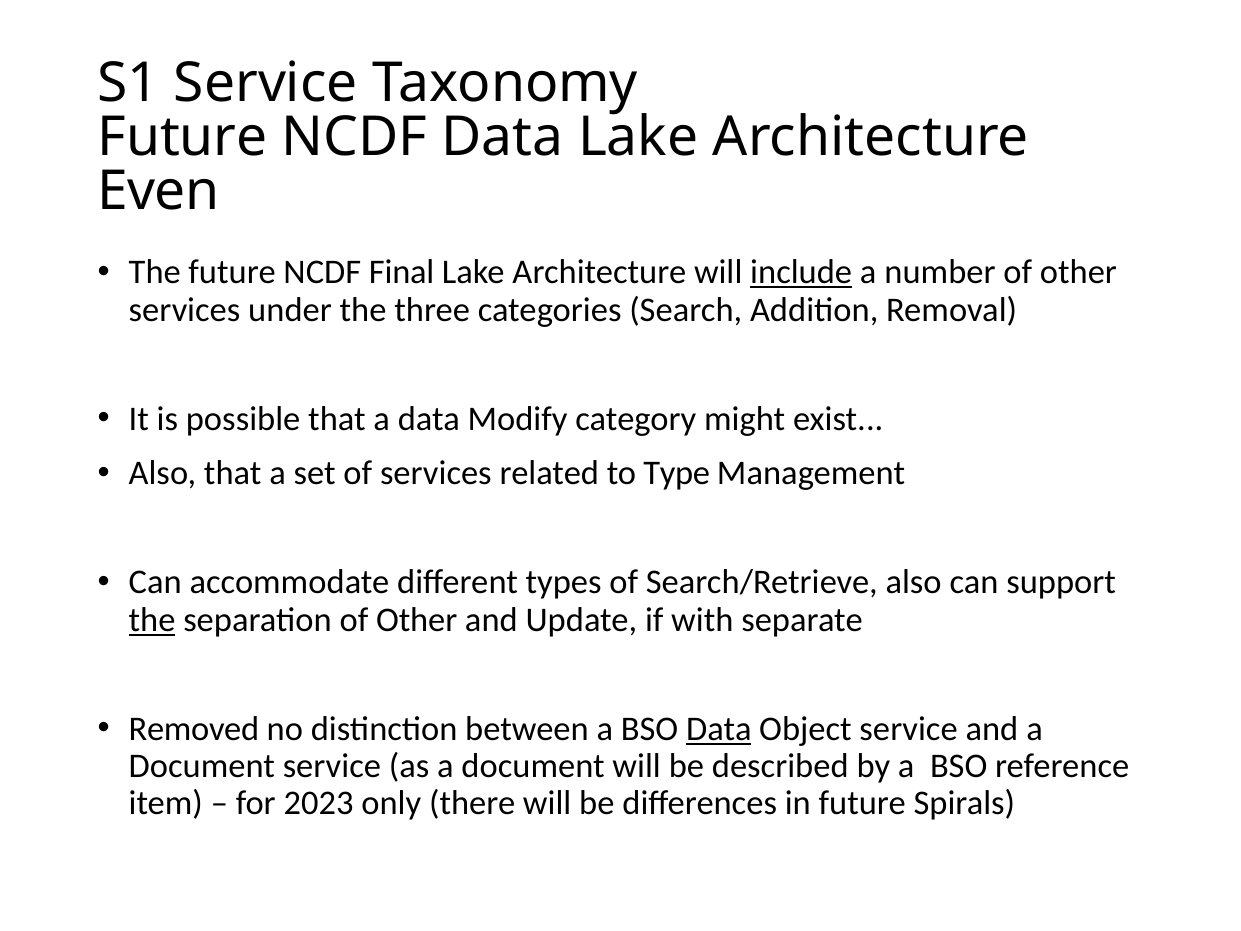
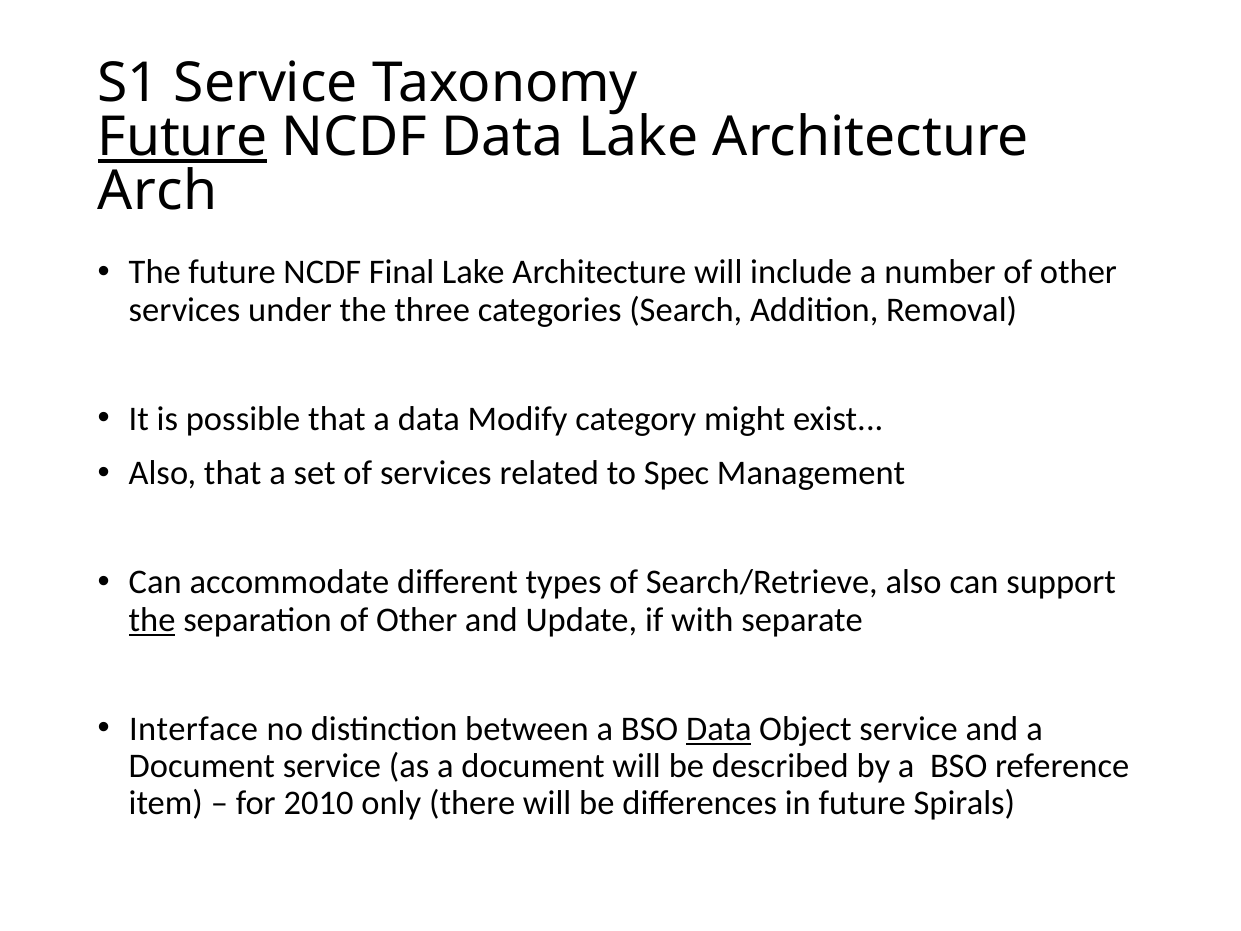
Future at (182, 137) underline: none -> present
Even: Even -> Arch
include underline: present -> none
Type: Type -> Spec
Removed: Removed -> Interface
2023: 2023 -> 2010
